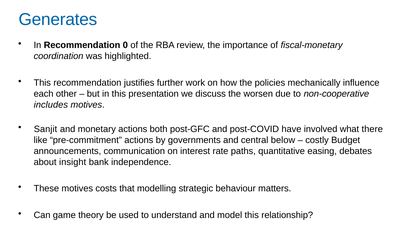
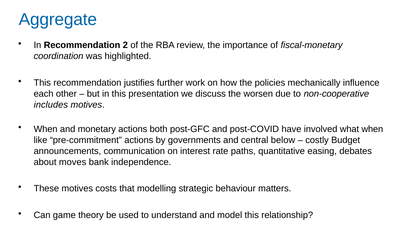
Generates: Generates -> Aggregate
0: 0 -> 2
Sanjit at (46, 129): Sanjit -> When
what there: there -> when
insight: insight -> moves
